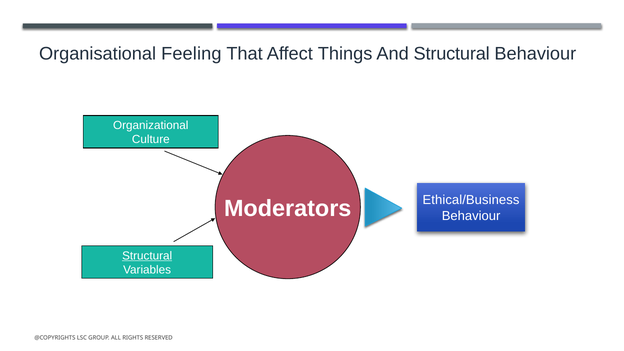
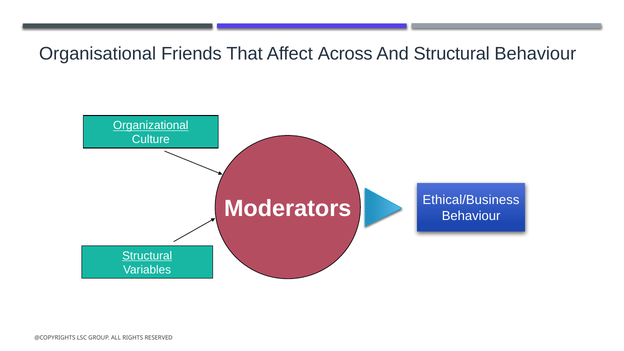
Feeling: Feeling -> Friends
Things: Things -> Across
Organizational underline: none -> present
